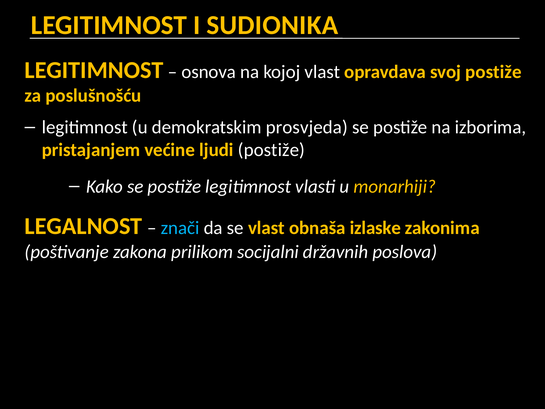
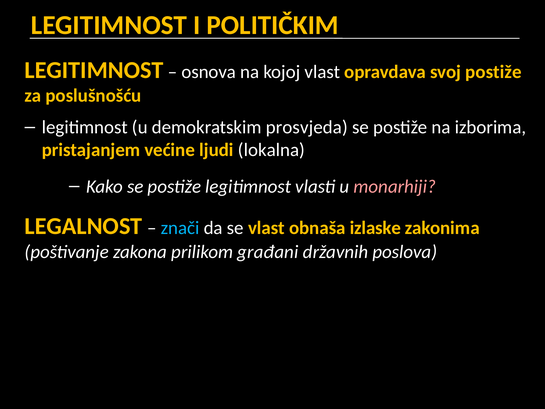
SUDIONIKA: SUDIONIKA -> POLITIČKIM
ljudi postiže: postiže -> lokalna
monarhiji colour: yellow -> pink
socijalni: socijalni -> građani
